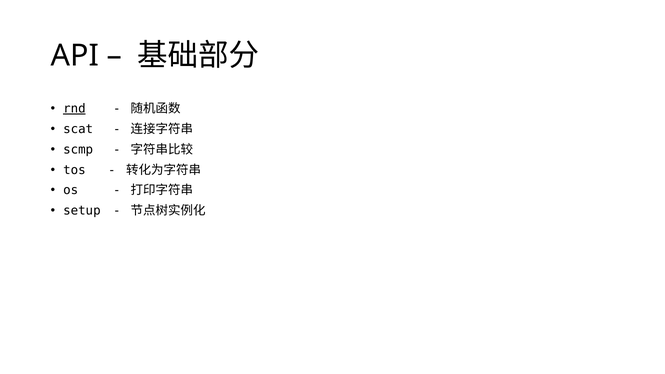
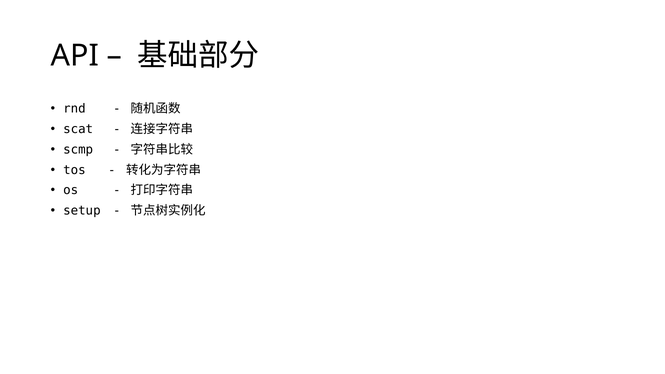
rnd underline: present -> none
